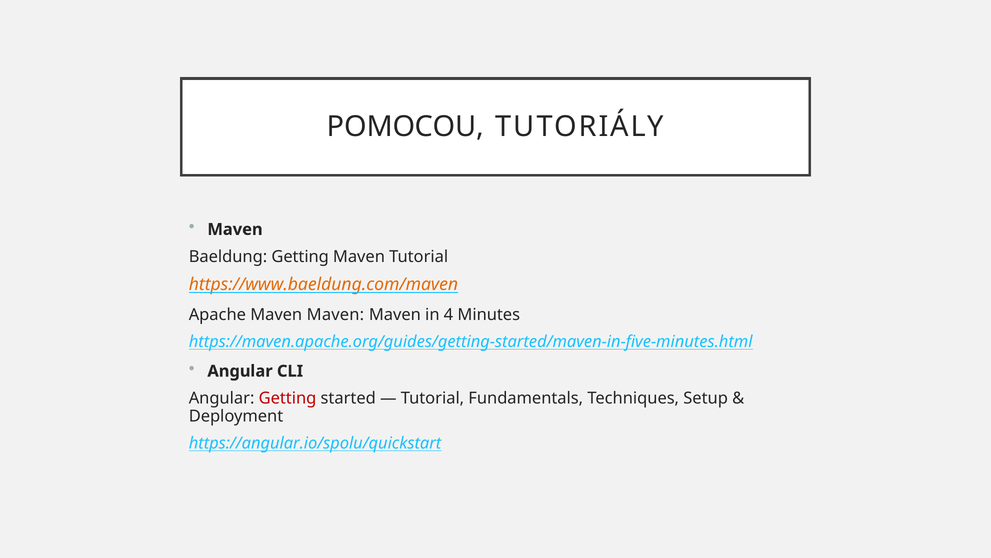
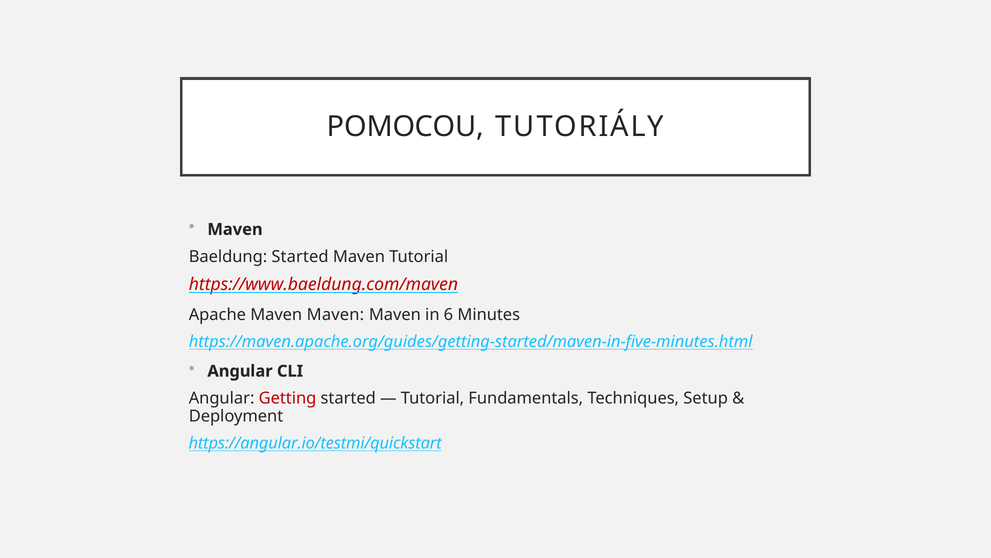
Baeldung Getting: Getting -> Started
https://www.baeldung.com/maven colour: orange -> red
4: 4 -> 6
https://angular.io/spolu/quickstart: https://angular.io/spolu/quickstart -> https://angular.io/testmi/quickstart
